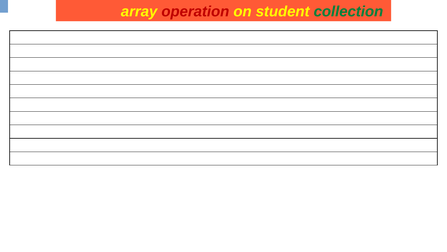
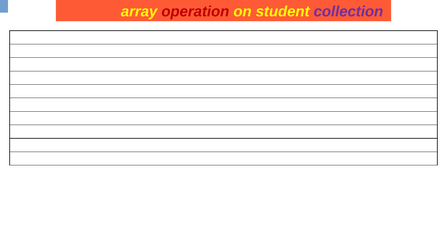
collection colour: green -> purple
